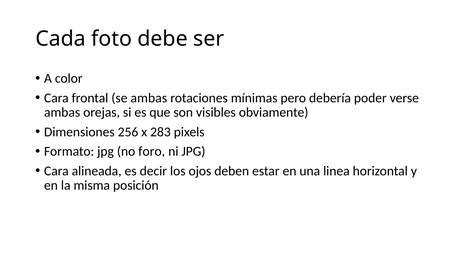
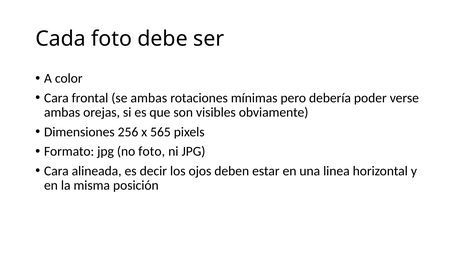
283: 283 -> 565
no foro: foro -> foto
